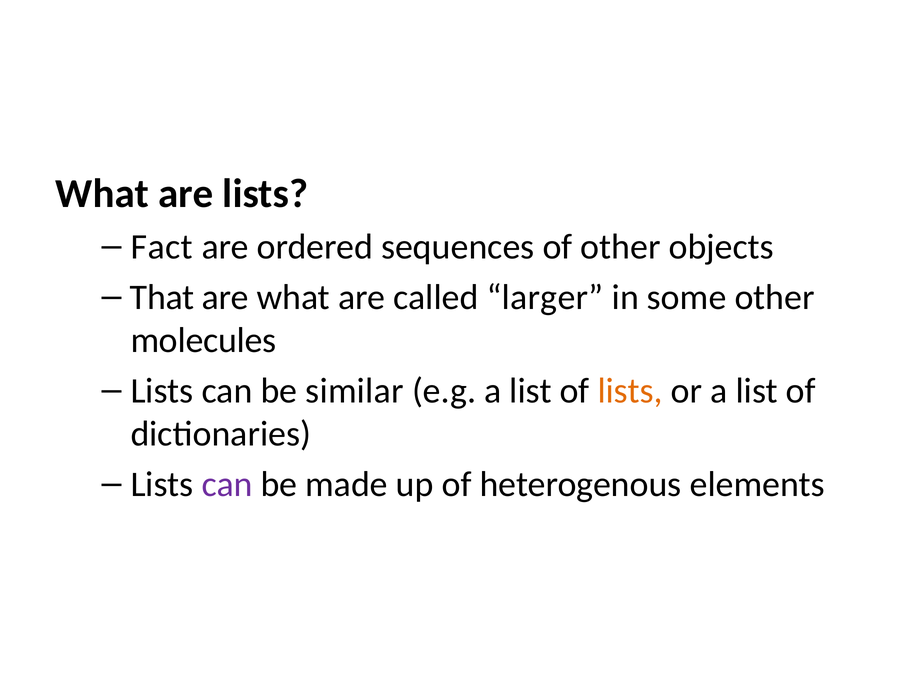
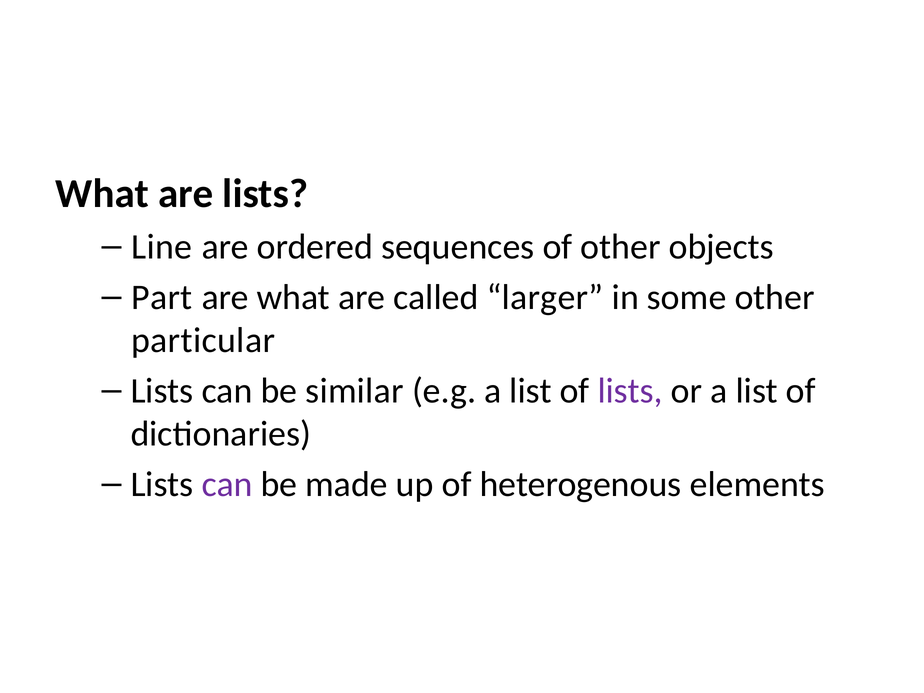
Fact: Fact -> Line
That: That -> Part
molecules: molecules -> particular
lists at (630, 391) colour: orange -> purple
